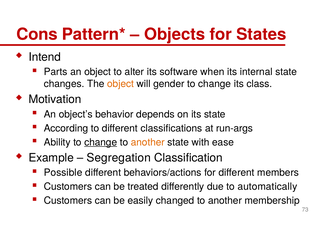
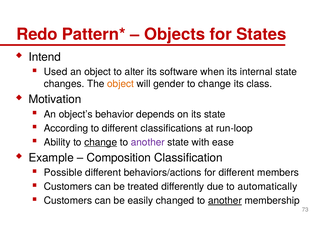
Cons: Cons -> Redo
Parts: Parts -> Used
run-args: run-args -> run-loop
another at (148, 142) colour: orange -> purple
Segregation: Segregation -> Composition
another at (225, 201) underline: none -> present
